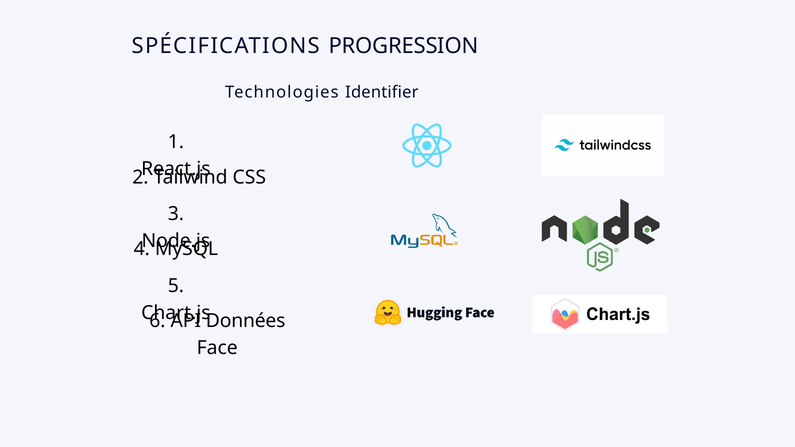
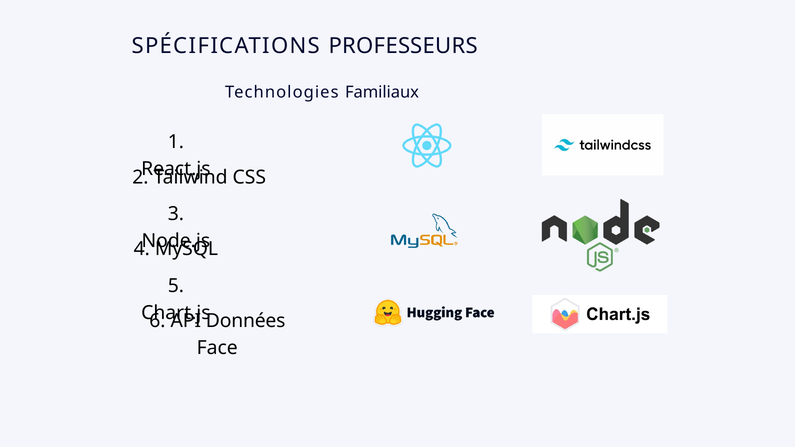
PROGRESSION: PROGRESSION -> PROFESSEURS
Identifier: Identifier -> Familiaux
